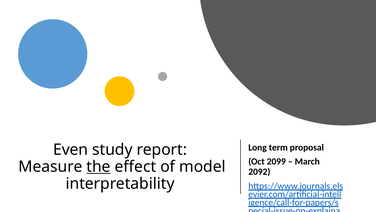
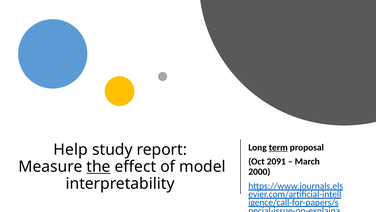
term underline: none -> present
Even: Even -> Help
2099: 2099 -> 2091
2092: 2092 -> 2000
